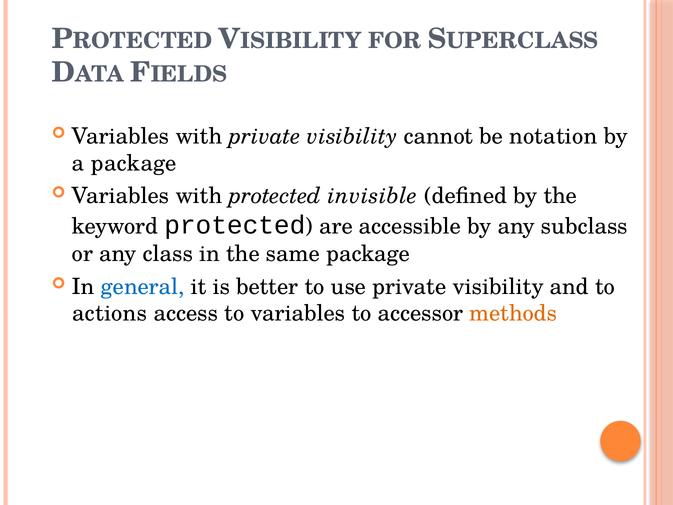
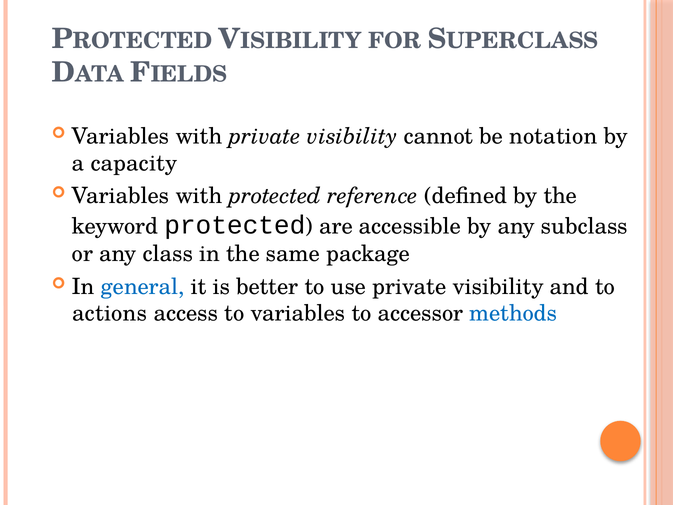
a package: package -> capacity
invisible: invisible -> reference
methods colour: orange -> blue
